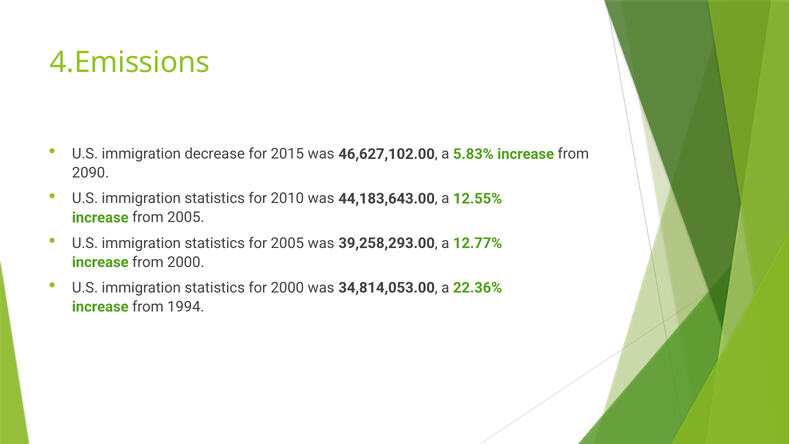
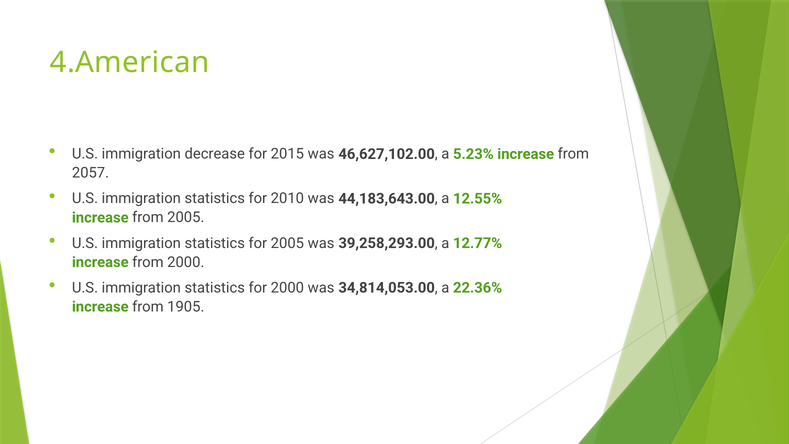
4.Emissions: 4.Emissions -> 4.American
5.83%: 5.83% -> 5.23%
2090: 2090 -> 2057
1994: 1994 -> 1905
